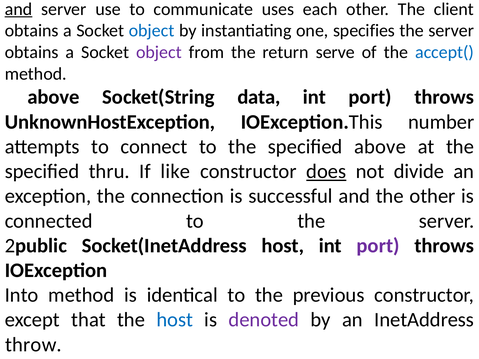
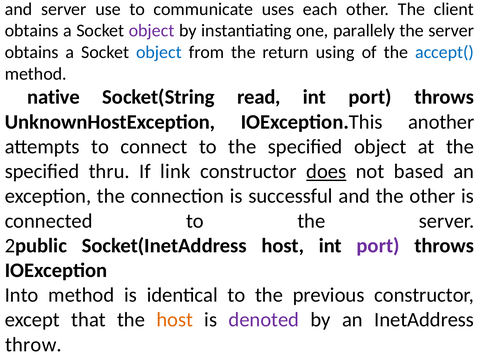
and at (19, 9) underline: present -> none
object at (152, 31) colour: blue -> purple
specifies: specifies -> parallely
object at (159, 52) colour: purple -> blue
serve: serve -> using
above at (54, 97): above -> native
data: data -> read
number: number -> another
specified above: above -> object
like: like -> link
divide: divide -> based
host at (175, 320) colour: blue -> orange
